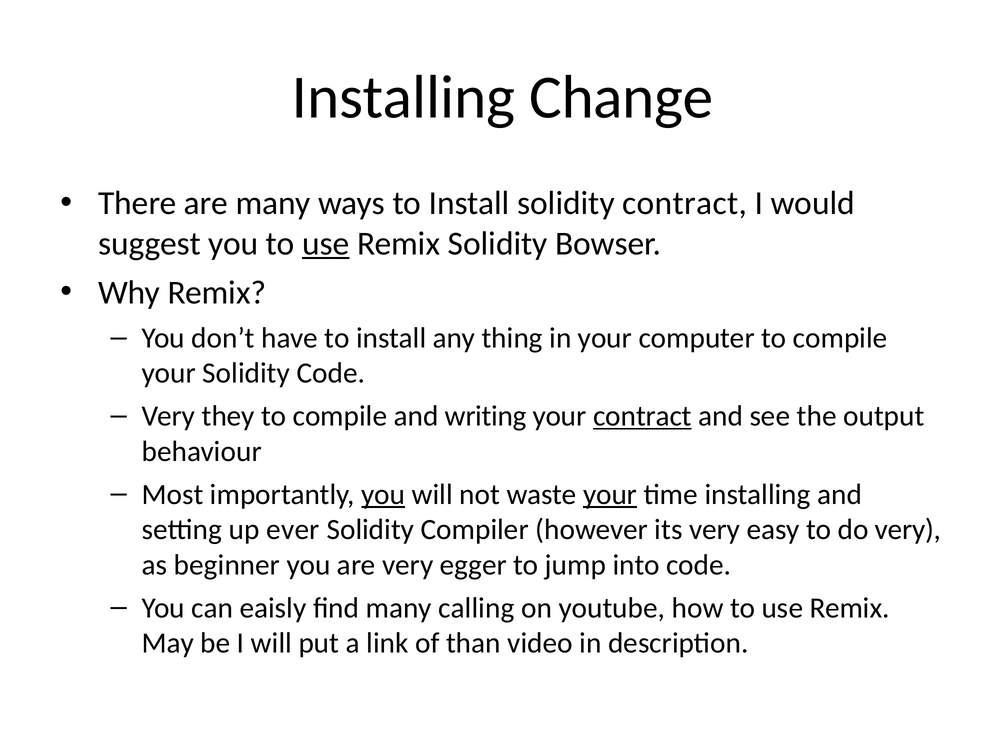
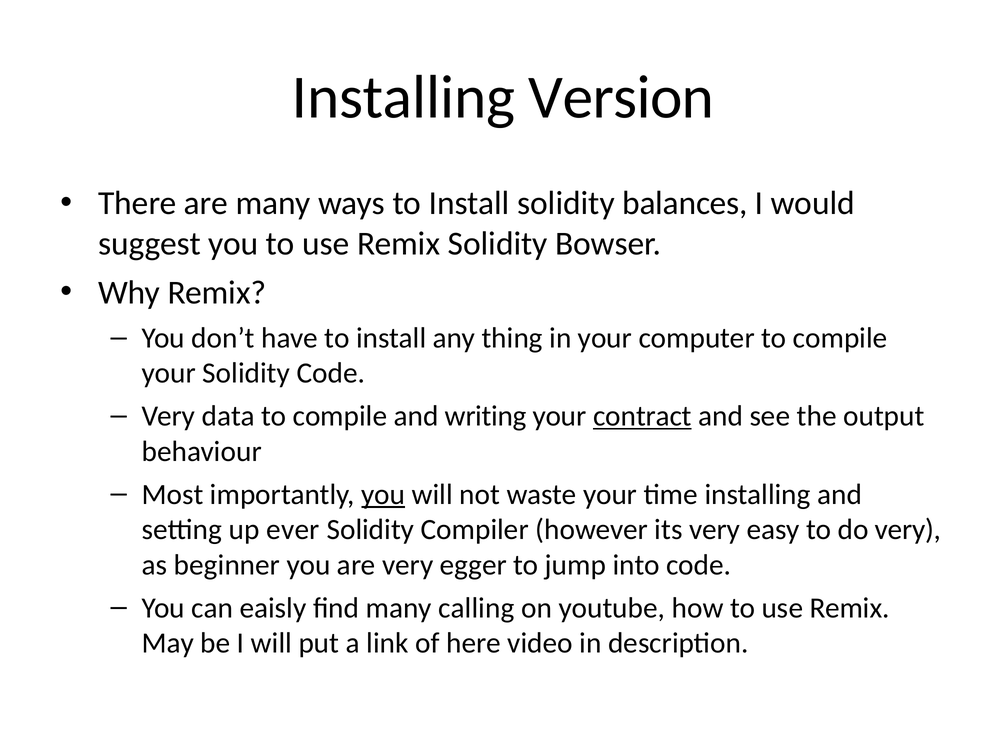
Change: Change -> Version
solidity contract: contract -> balances
use at (326, 244) underline: present -> none
they: they -> data
your at (610, 494) underline: present -> none
than: than -> here
